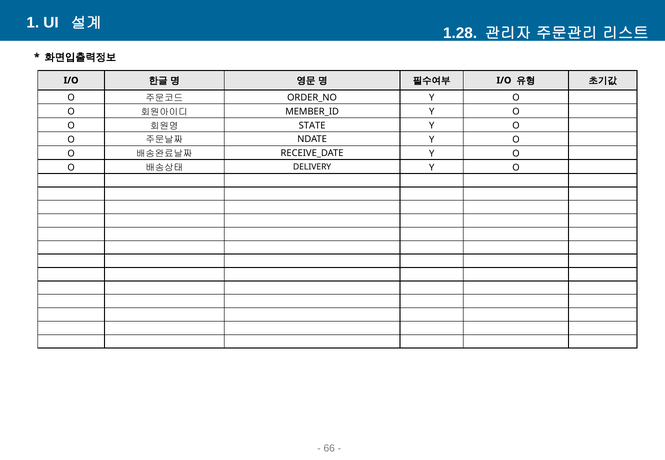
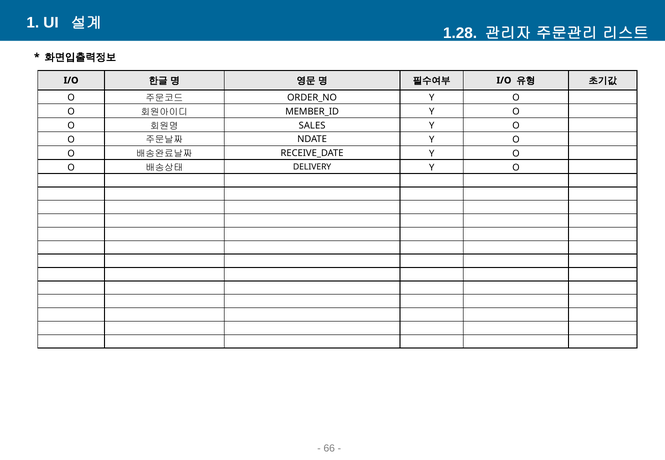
STATE: STATE -> SALES
